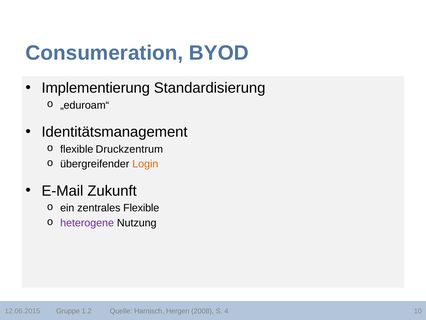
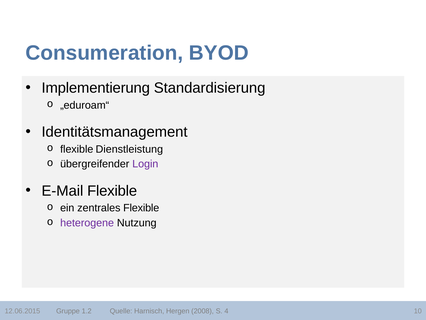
Druckzentrum: Druckzentrum -> Dienstleistung
Login colour: orange -> purple
E-Mail Zukunft: Zukunft -> Flexible
